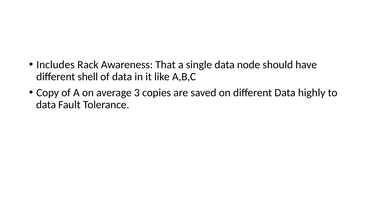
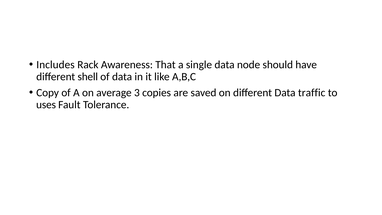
highly: highly -> traffic
data at (46, 105): data -> uses
